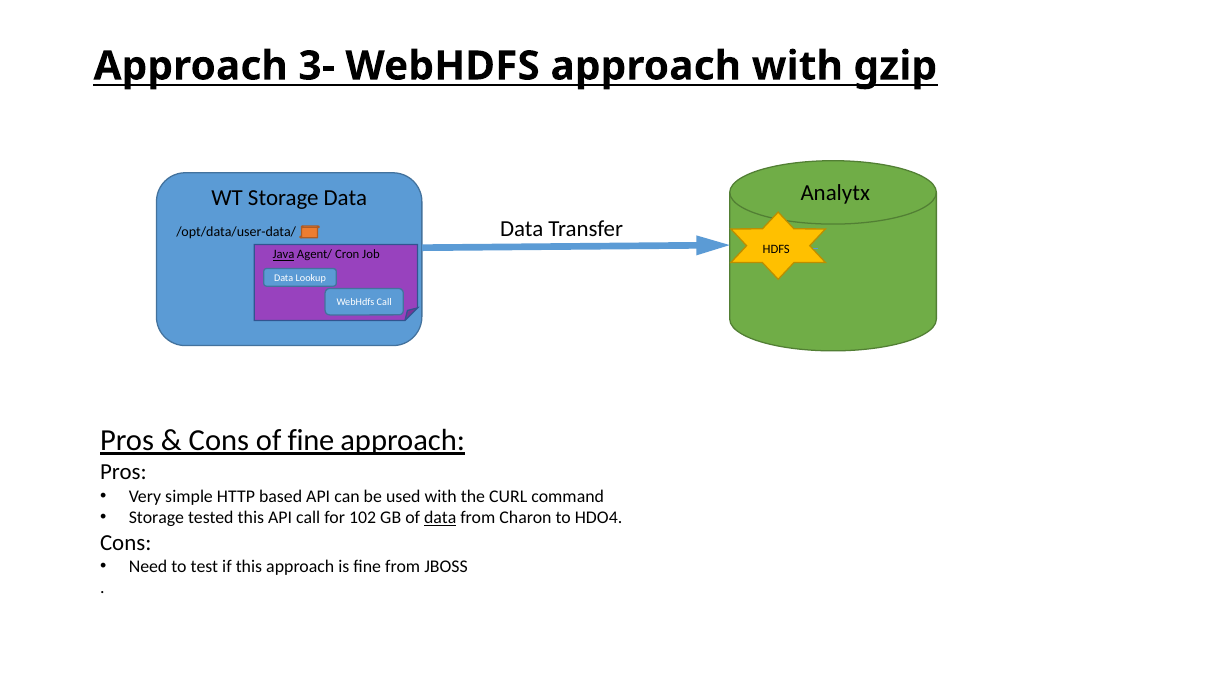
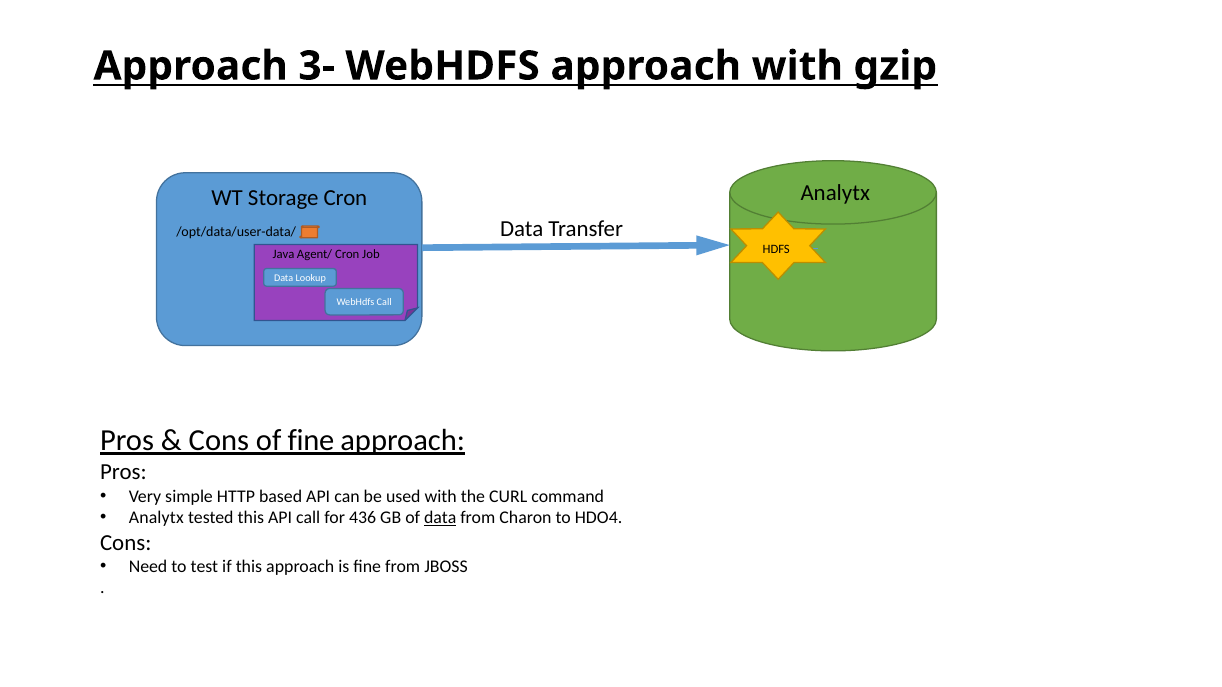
Storage Data: Data -> Cron
Java underline: present -> none
Storage at (156, 518): Storage -> Analytx
102: 102 -> 436
